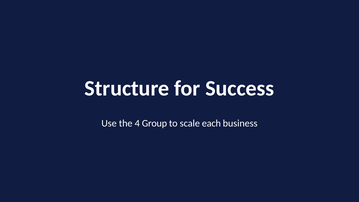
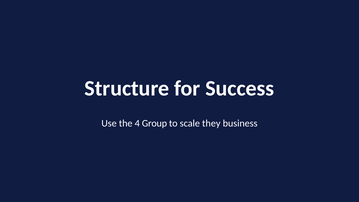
each: each -> they
